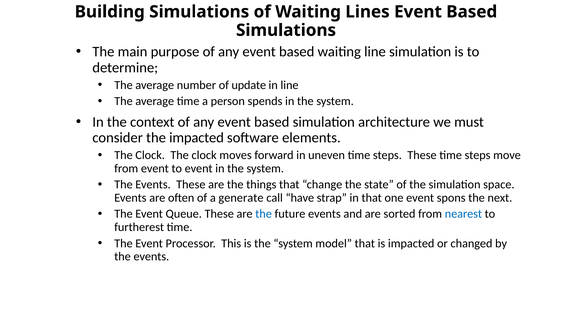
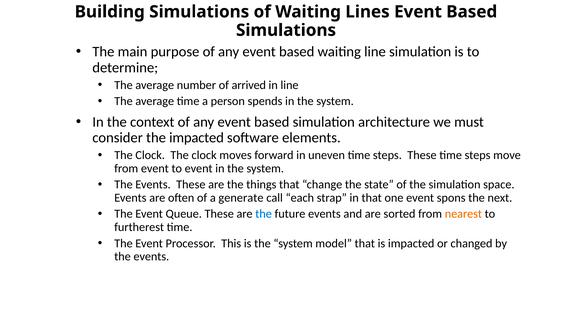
update: update -> arrived
have: have -> each
nearest colour: blue -> orange
